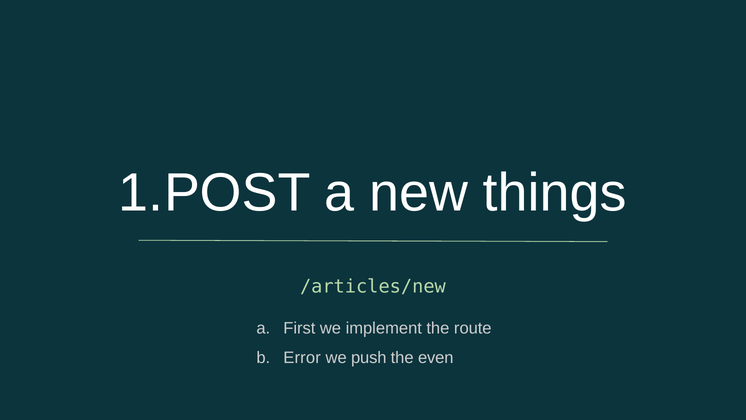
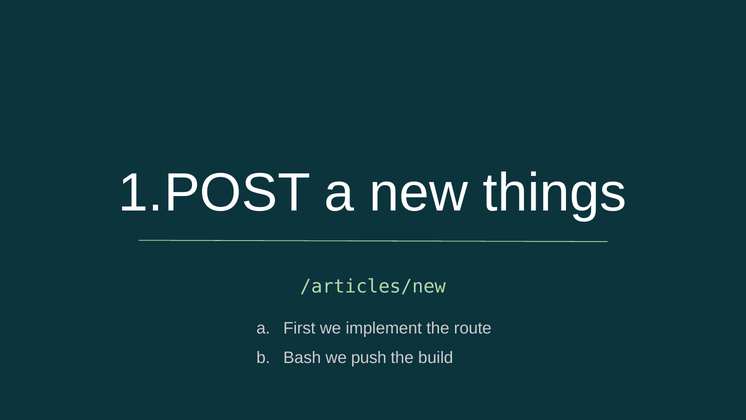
Error: Error -> Bash
even: even -> build
